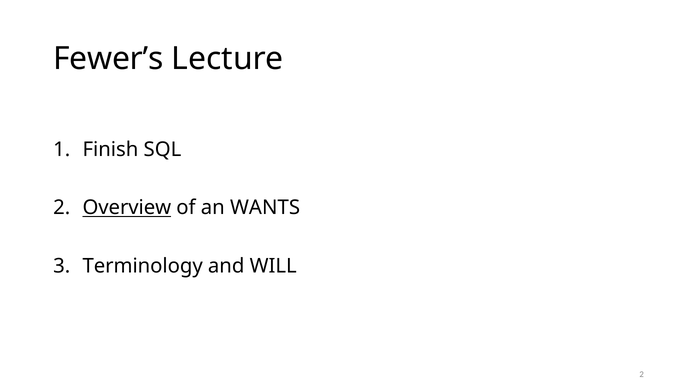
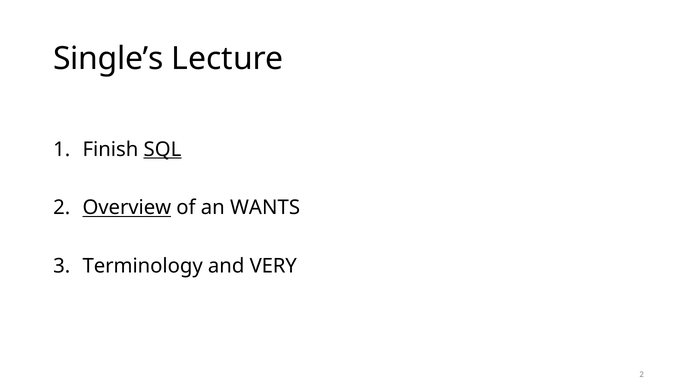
Fewer’s: Fewer’s -> Single’s
SQL underline: none -> present
WILL: WILL -> VERY
